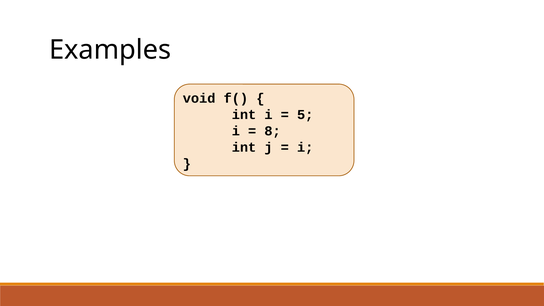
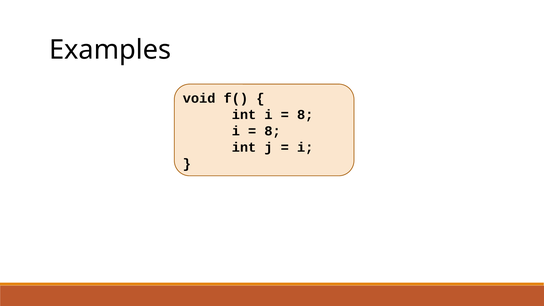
5 at (305, 115): 5 -> 8
